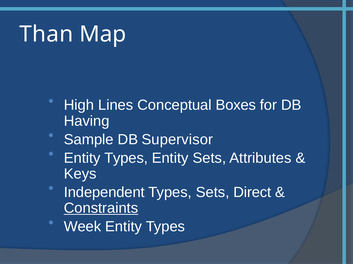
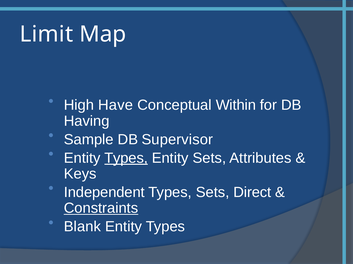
Than: Than -> Limit
Lines: Lines -> Have
Boxes: Boxes -> Within
Types at (126, 158) underline: none -> present
Week: Week -> Blank
